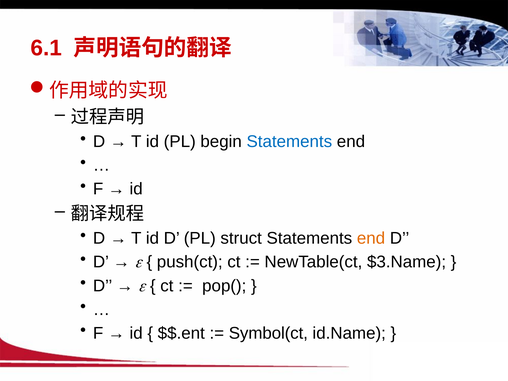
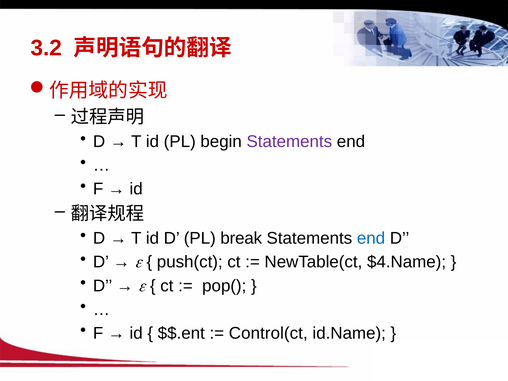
6.1: 6.1 -> 3.2
Statements at (289, 142) colour: blue -> purple
struct: struct -> break
end at (371, 238) colour: orange -> blue
$3.Name: $3.Name -> $4.Name
Symbol(ct: Symbol(ct -> Control(ct
